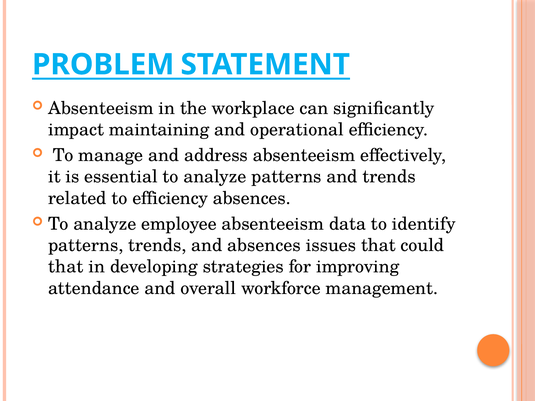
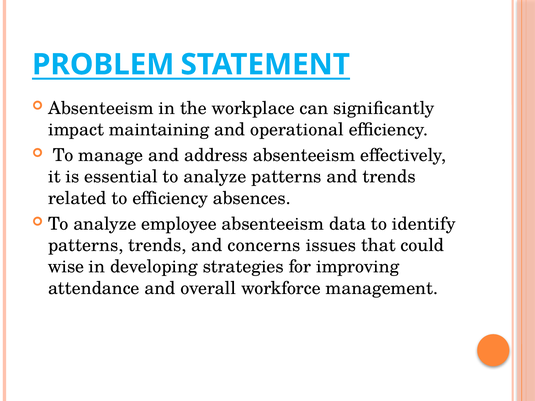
and absences: absences -> concerns
that at (66, 267): that -> wise
